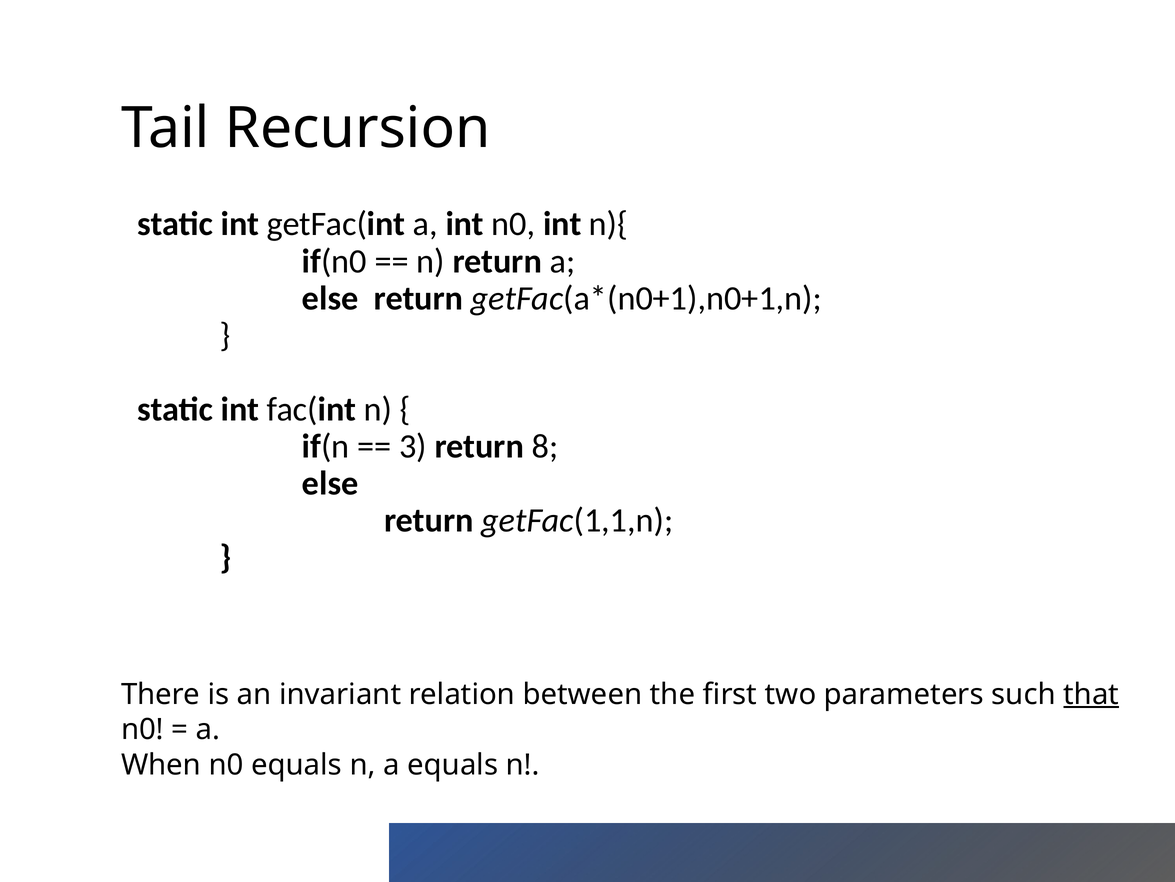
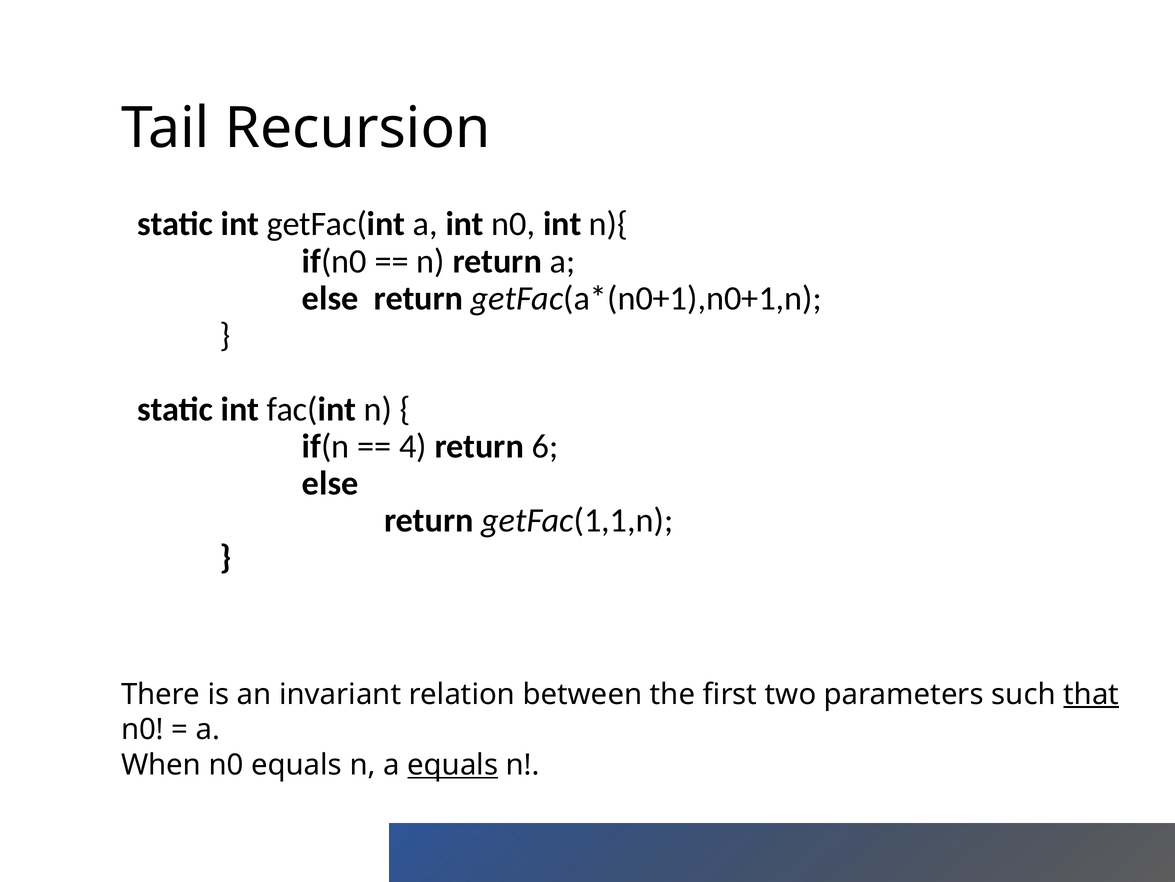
3: 3 -> 4
8: 8 -> 6
equals at (453, 764) underline: none -> present
